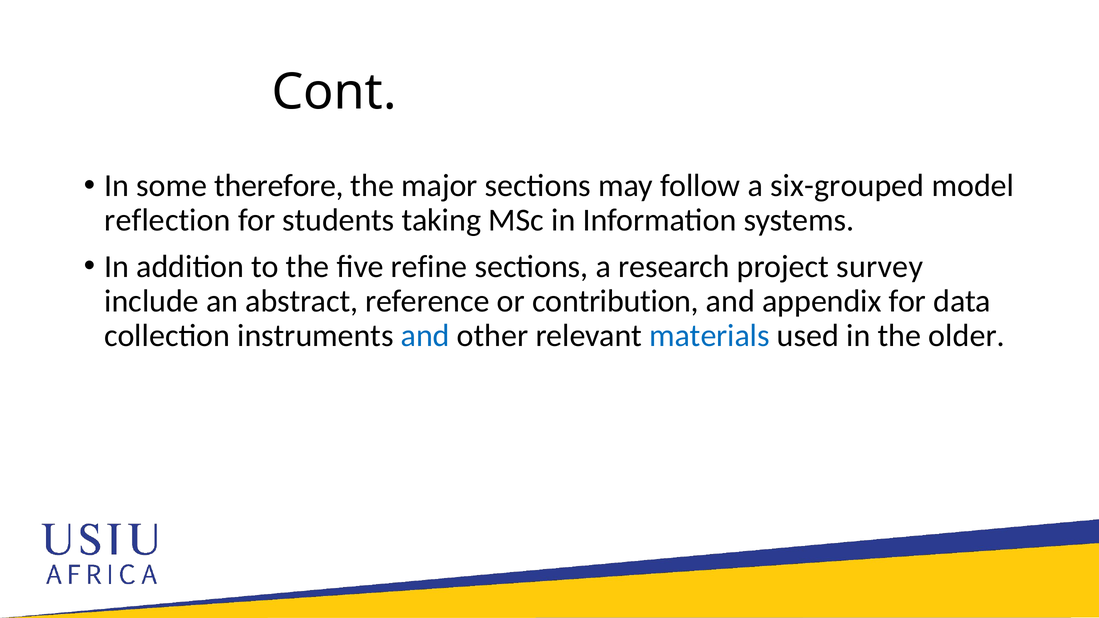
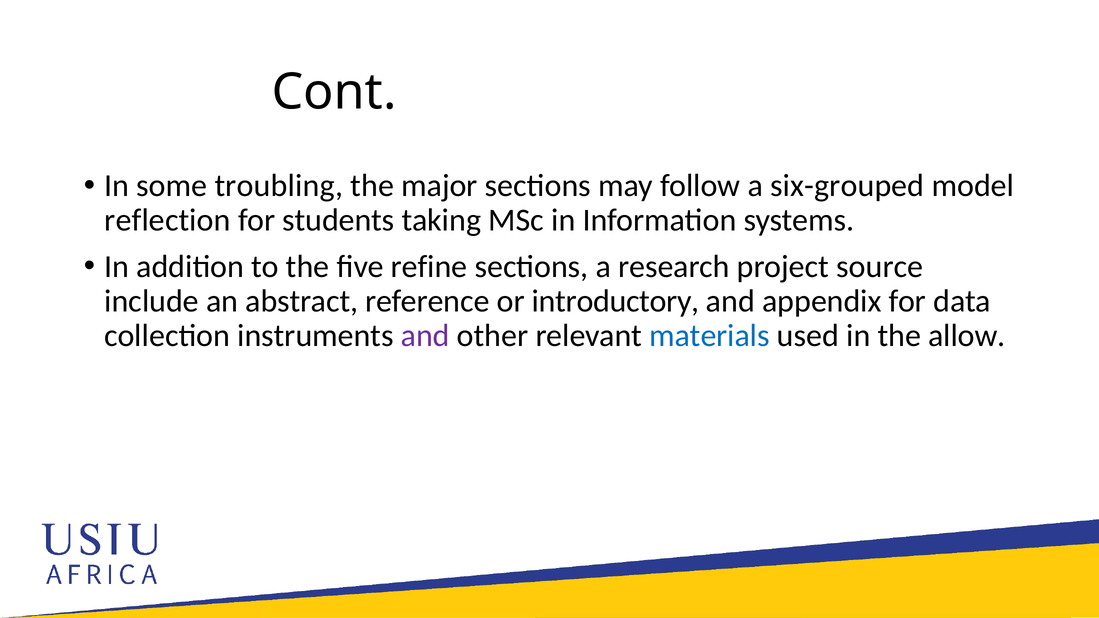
therefore: therefore -> troubling
survey: survey -> source
contribution: contribution -> introductory
and at (425, 336) colour: blue -> purple
older: older -> allow
